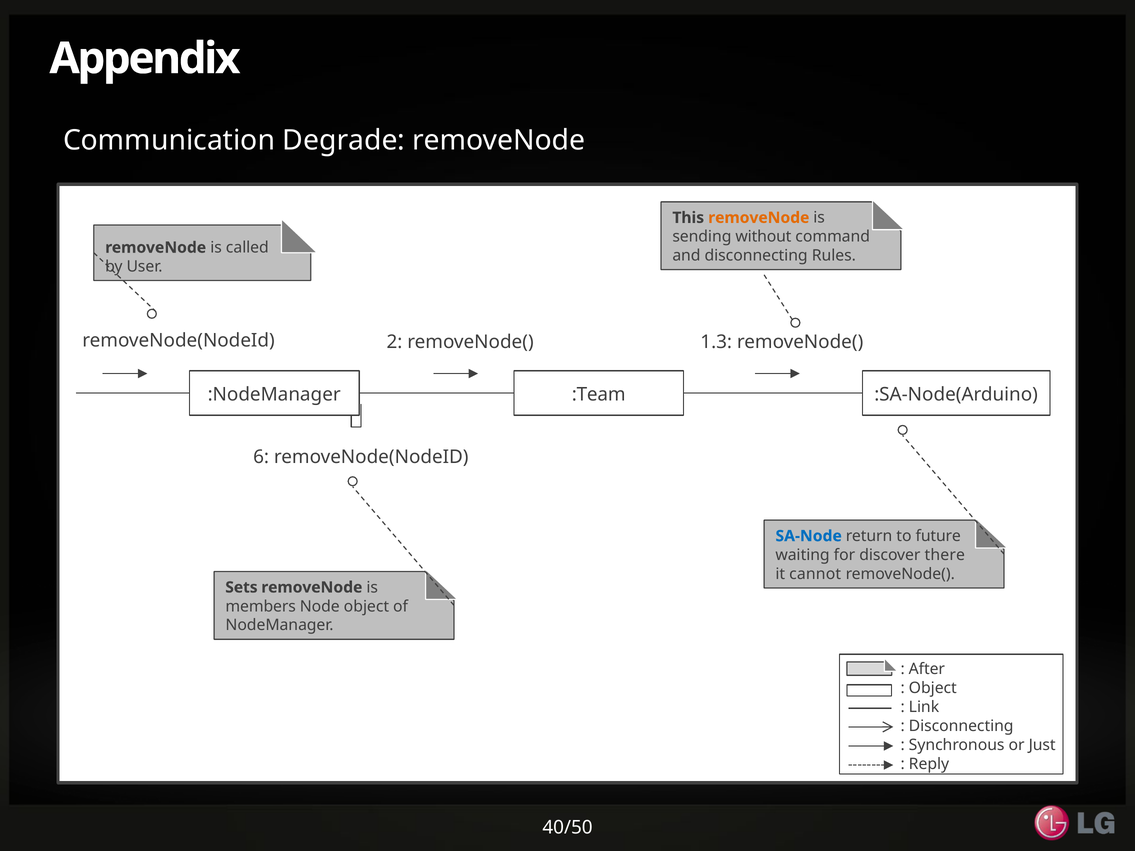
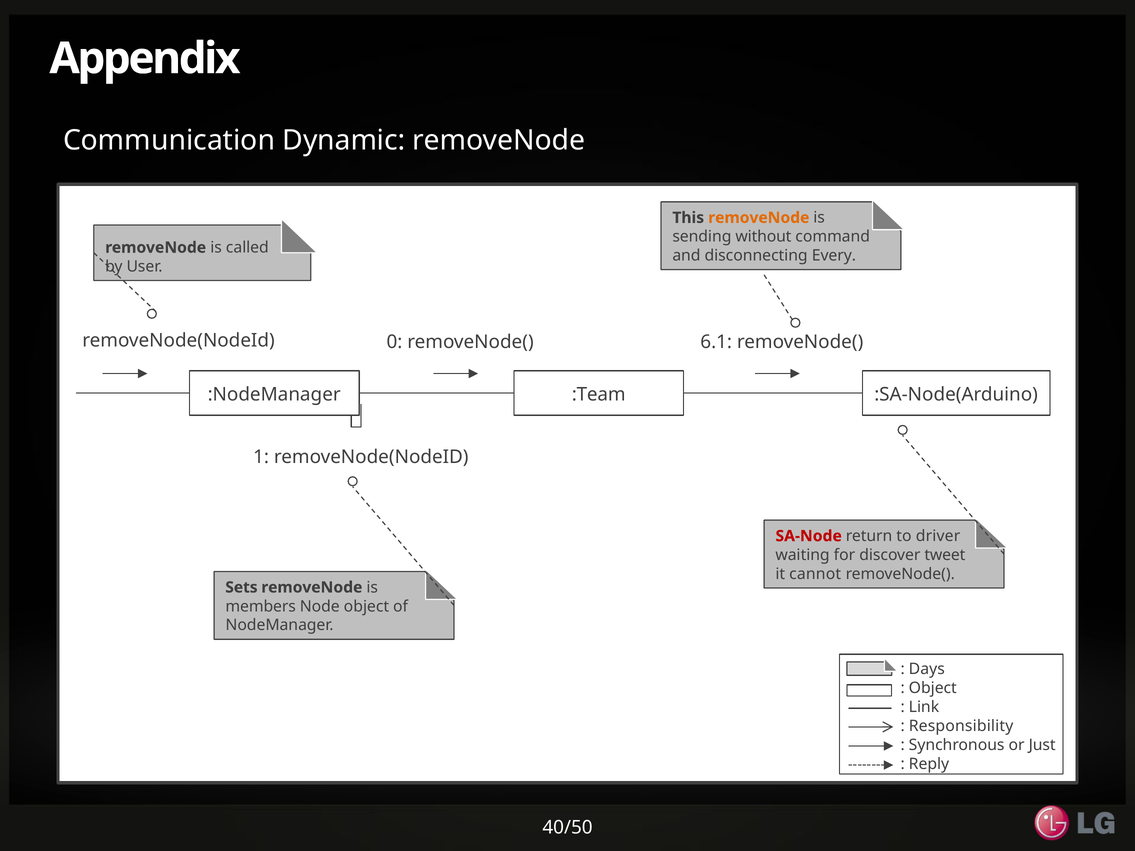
Degrade: Degrade -> Dynamic
Rules: Rules -> Every
2: 2 -> 0
1.3: 1.3 -> 6.1
6: 6 -> 1
SA-Node colour: blue -> red
future: future -> driver
there: there -> tweet
After: After -> Days
Disconnecting at (961, 726): Disconnecting -> Responsibility
